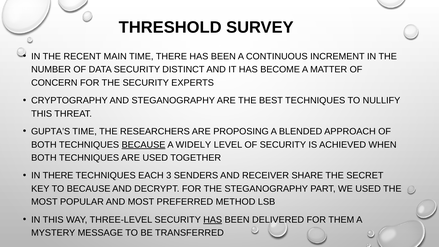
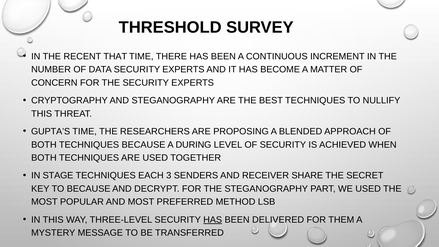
MAIN: MAIN -> THAT
DATA SECURITY DISTINCT: DISTINCT -> EXPERTS
BECAUSE at (144, 145) underline: present -> none
WIDELY: WIDELY -> DURING
IN THERE: THERE -> STAGE
